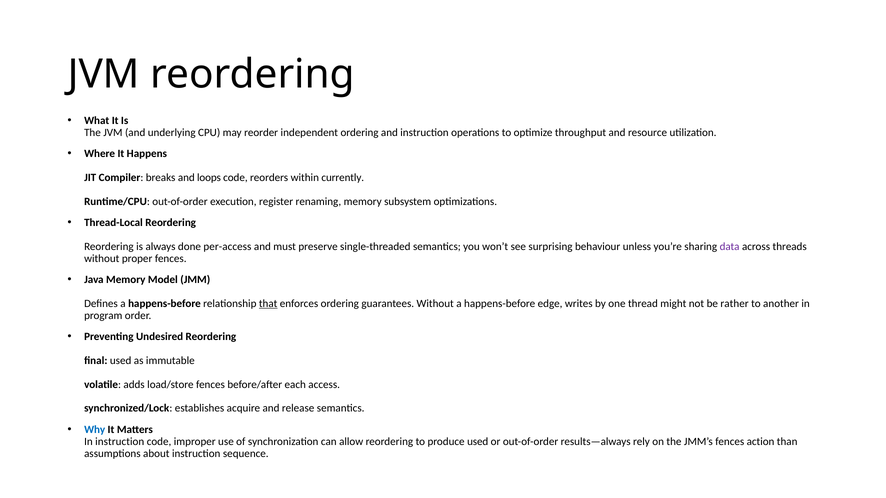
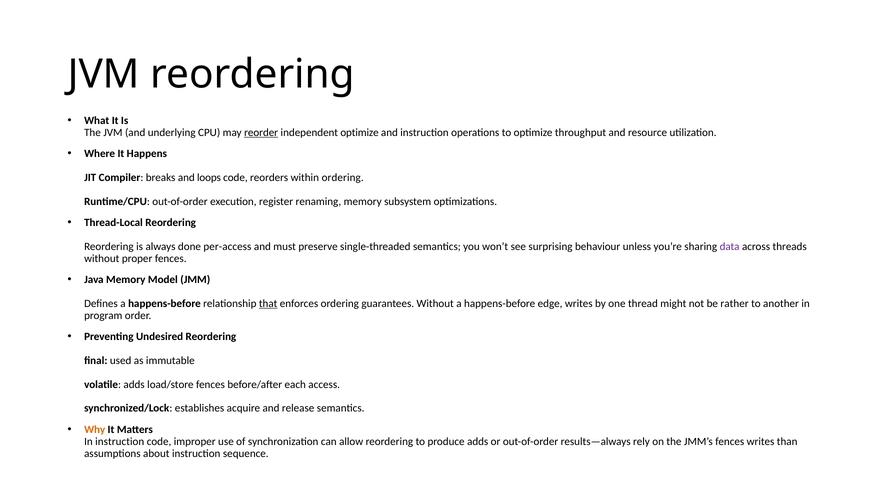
reorder underline: none -> present
independent ordering: ordering -> optimize
within currently: currently -> ordering
Why colour: blue -> orange
produce used: used -> adds
fences action: action -> writes
